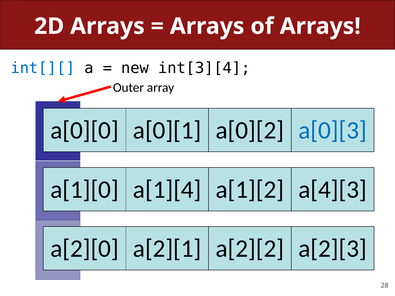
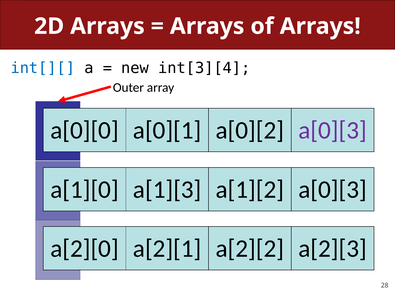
a[0][3 at (333, 130) colour: blue -> purple
a[1][4: a[1][4 -> a[1][3
a[1][2 a[4][3: a[4][3 -> a[0][3
